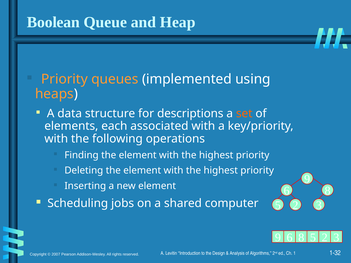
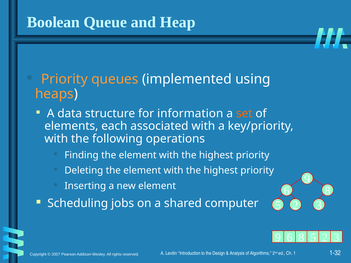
descriptions: descriptions -> information
